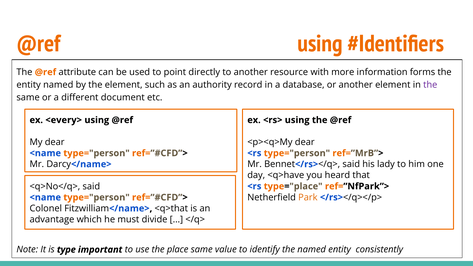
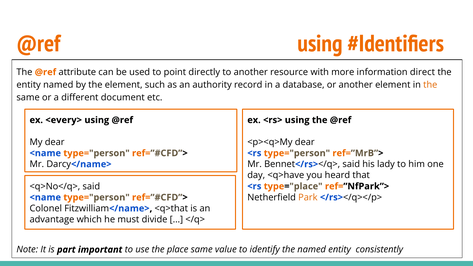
forms: forms -> direct
the at (430, 85) colour: purple -> orange
type: type -> part
